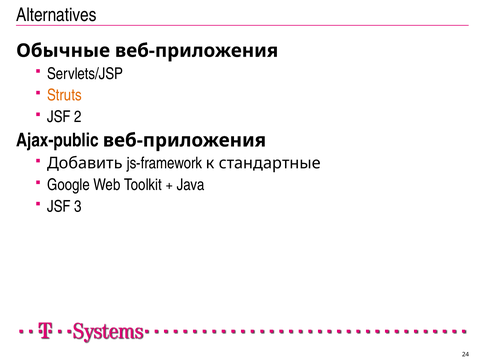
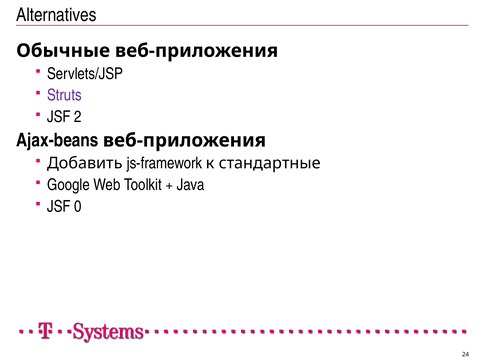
Struts colour: orange -> purple
Ajax-public: Ajax-public -> Ajax-beans
3: 3 -> 0
